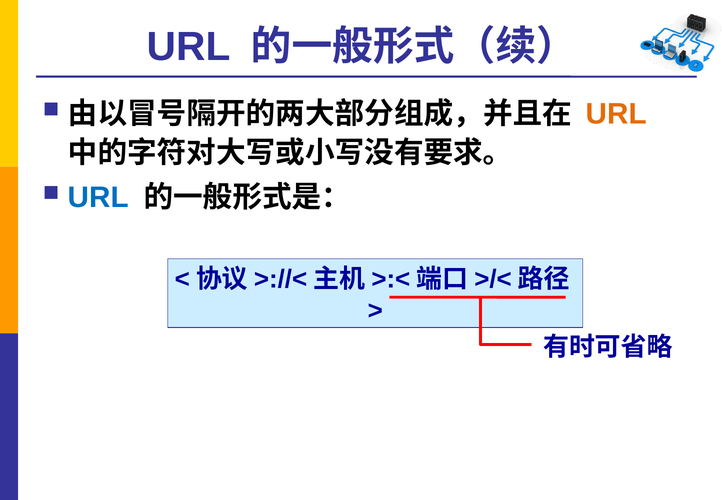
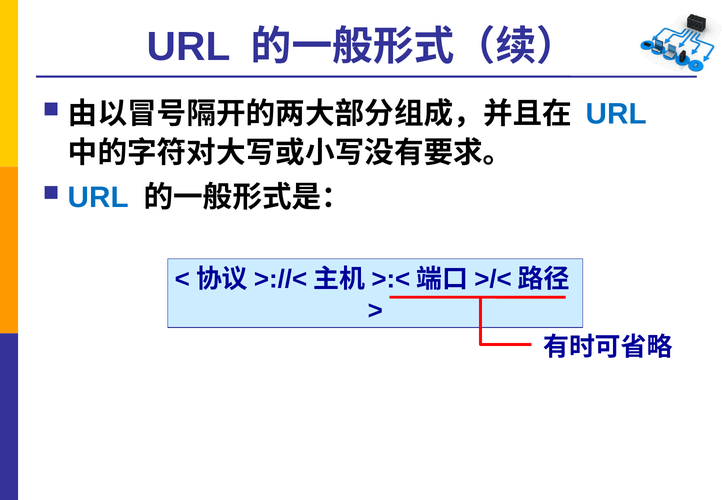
URL at (616, 114) colour: orange -> blue
